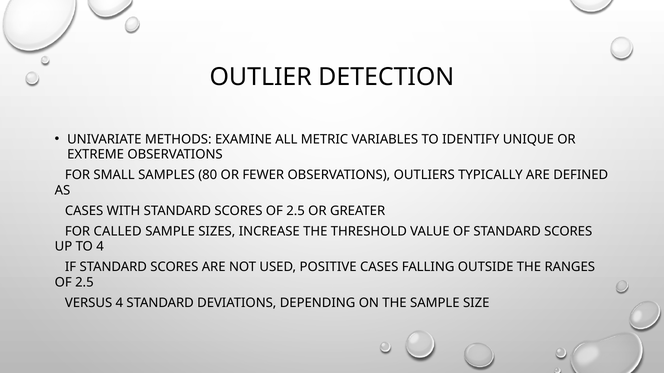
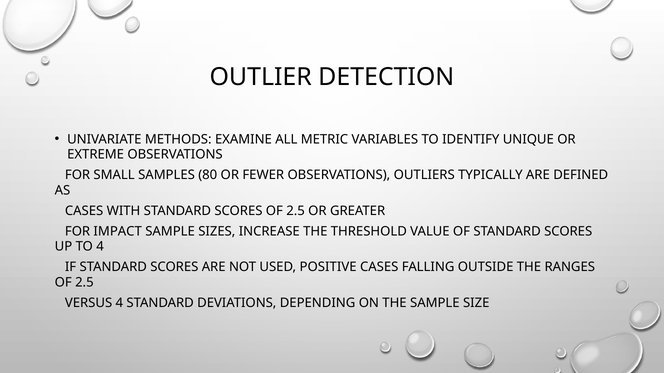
CALLED: CALLED -> IMPACT
